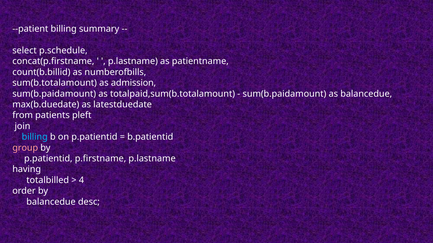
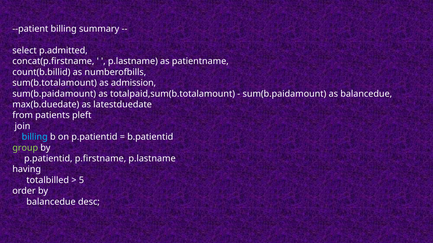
p.schedule: p.schedule -> p.admitted
group colour: pink -> light green
4: 4 -> 5
